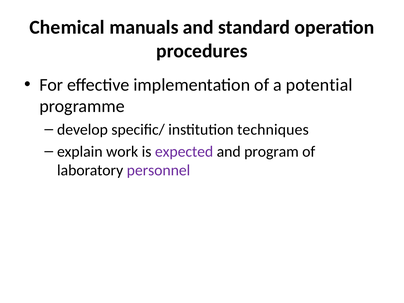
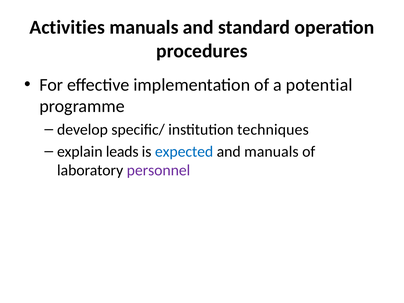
Chemical: Chemical -> Activities
work: work -> leads
expected colour: purple -> blue
and program: program -> manuals
